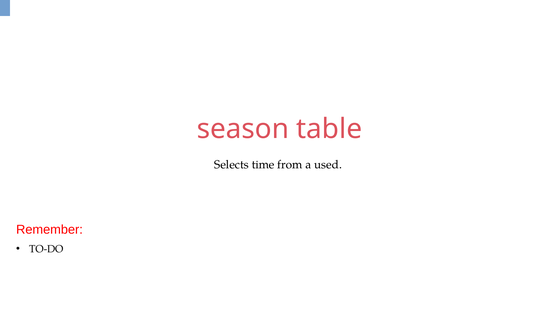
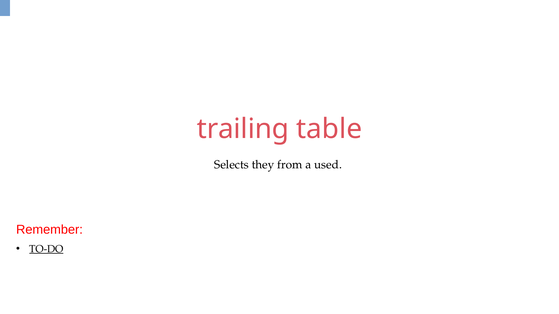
season: season -> trailing
time: time -> they
TO-DO underline: none -> present
